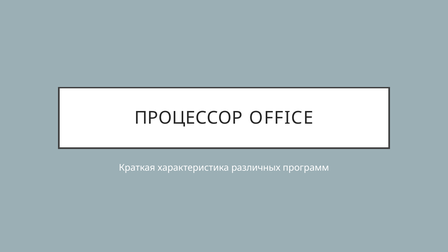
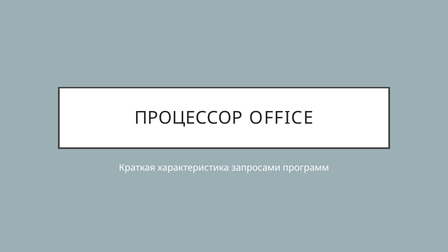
различных: различных -> запросами
